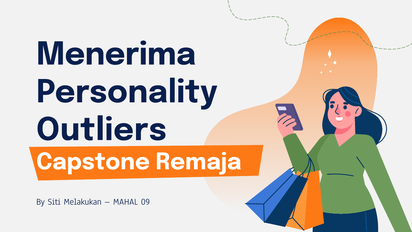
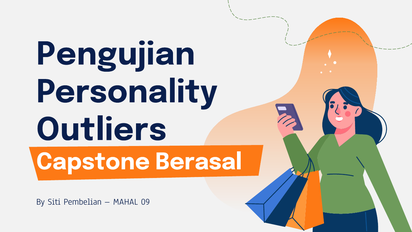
Menerima: Menerima -> Pengujian
Remaja: Remaja -> Berasal
Melakukan: Melakukan -> Pembelian
